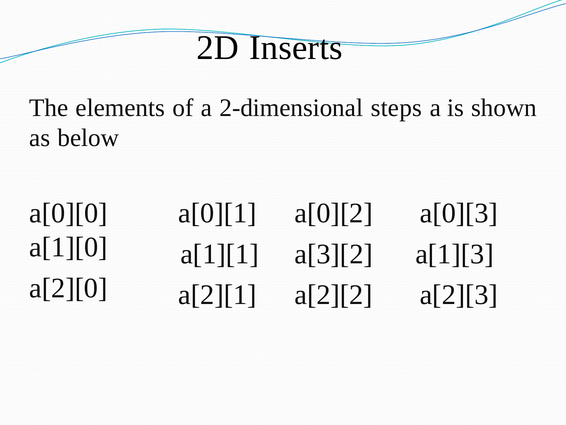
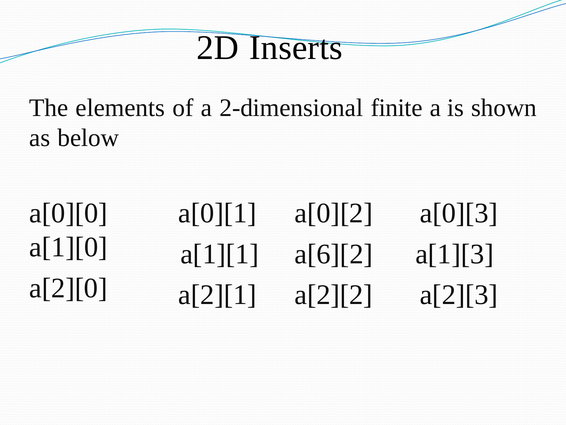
steps: steps -> finite
a[3][2: a[3][2 -> a[6][2
